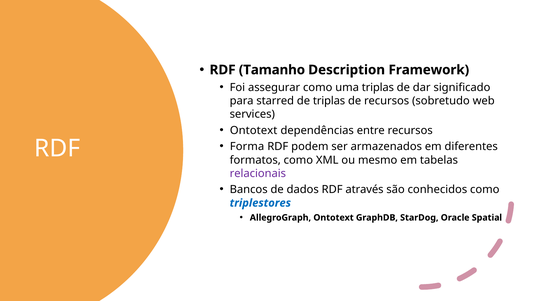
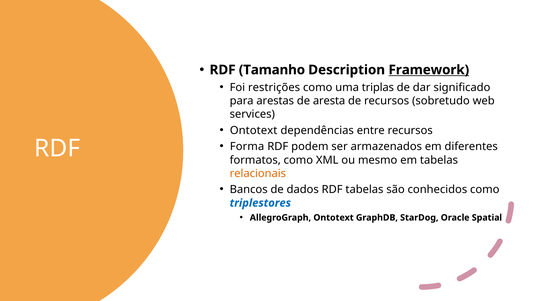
Framework underline: none -> present
assegurar: assegurar -> restrições
starred: starred -> arestas
de triplas: triplas -> aresta
relacionais colour: purple -> orange
RDF através: através -> tabelas
